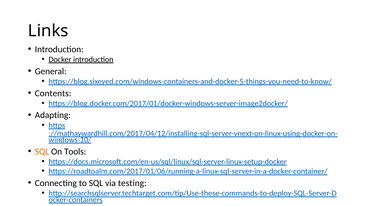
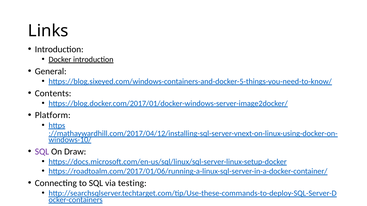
Adapting: Adapting -> Platform
SQL at (42, 152) colour: orange -> purple
Tools: Tools -> Draw
